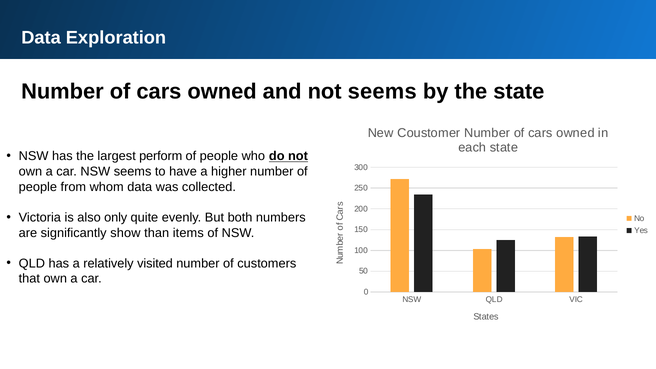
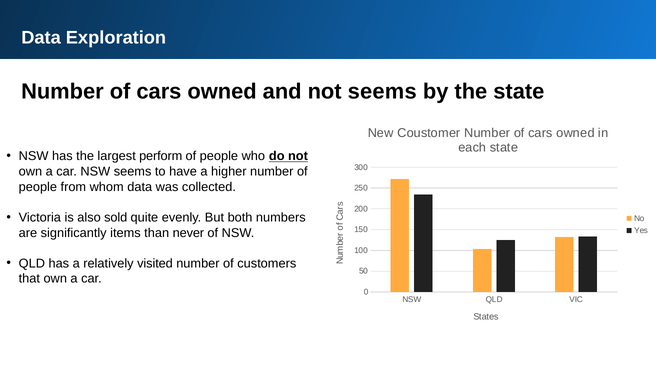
only: only -> sold
show: show -> items
items: items -> never
